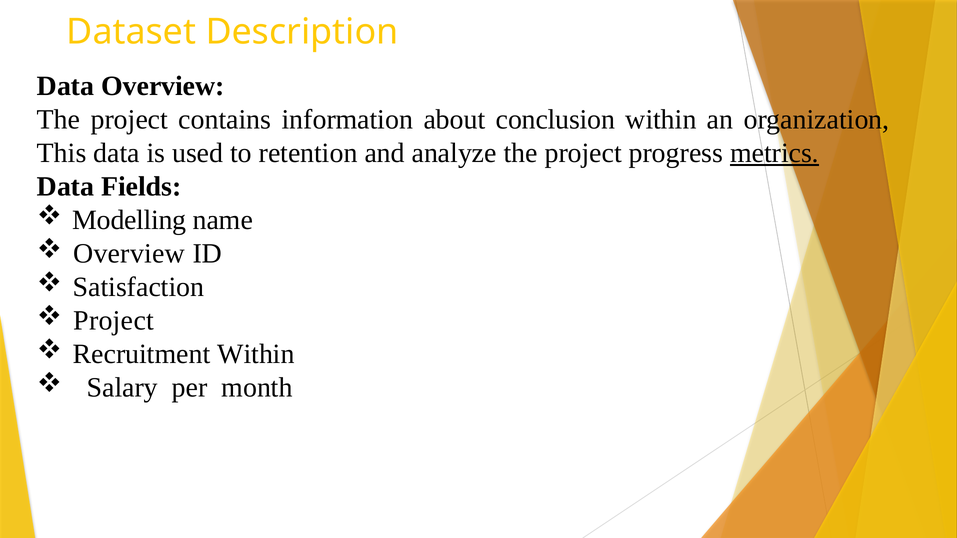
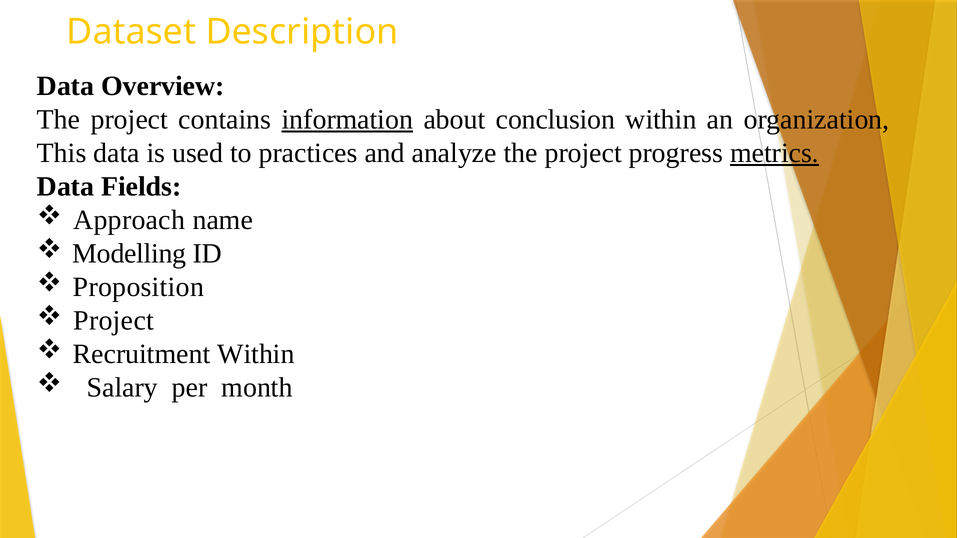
information underline: none -> present
retention: retention -> practices
Modelling: Modelling -> Approach
Overview at (129, 254): Overview -> Modelling
Satisfaction: Satisfaction -> Proposition
